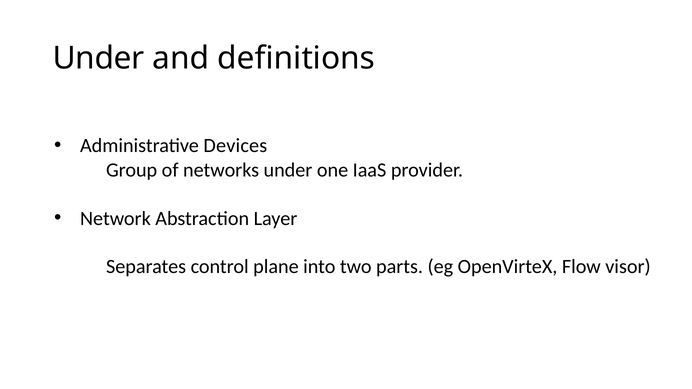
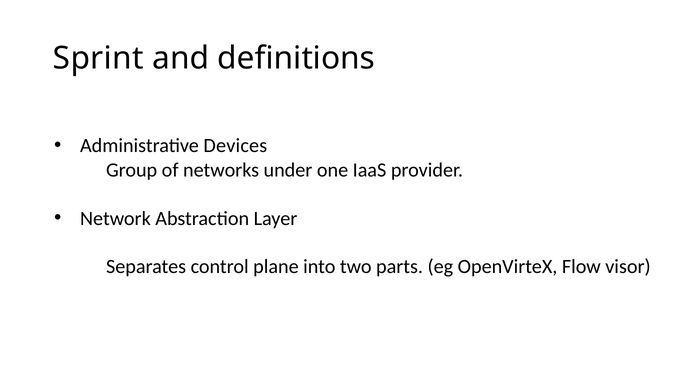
Under at (99, 58): Under -> Sprint
